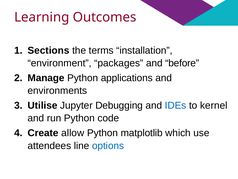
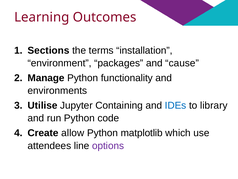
before: before -> cause
applications: applications -> functionality
Debugging: Debugging -> Containing
kernel: kernel -> library
options colour: blue -> purple
